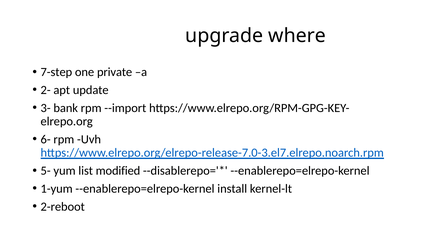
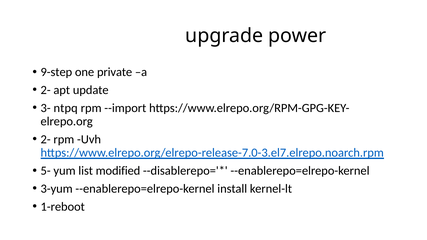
where: where -> power
7-step: 7-step -> 9-step
bank: bank -> ntpq
6- at (46, 139): 6- -> 2-
1-yum: 1-yum -> 3-yum
2-reboot: 2-reboot -> 1-reboot
